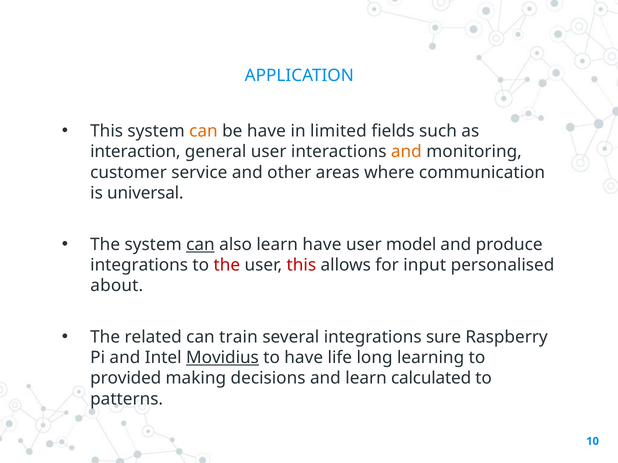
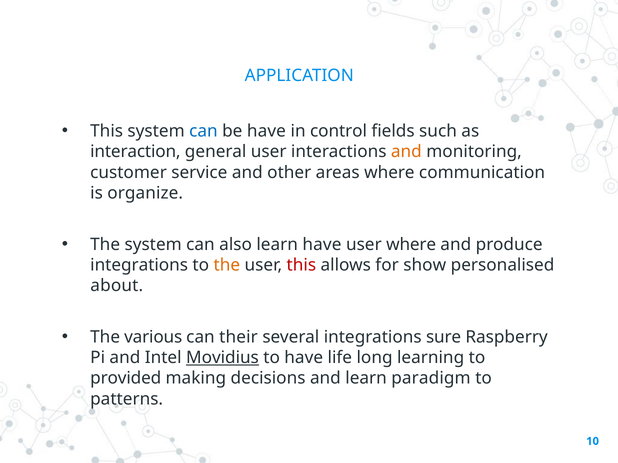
can at (203, 131) colour: orange -> blue
limited: limited -> control
universal: universal -> organize
can at (200, 245) underline: present -> none
user model: model -> where
the at (227, 265) colour: red -> orange
input: input -> show
related: related -> various
train: train -> their
calculated: calculated -> paradigm
